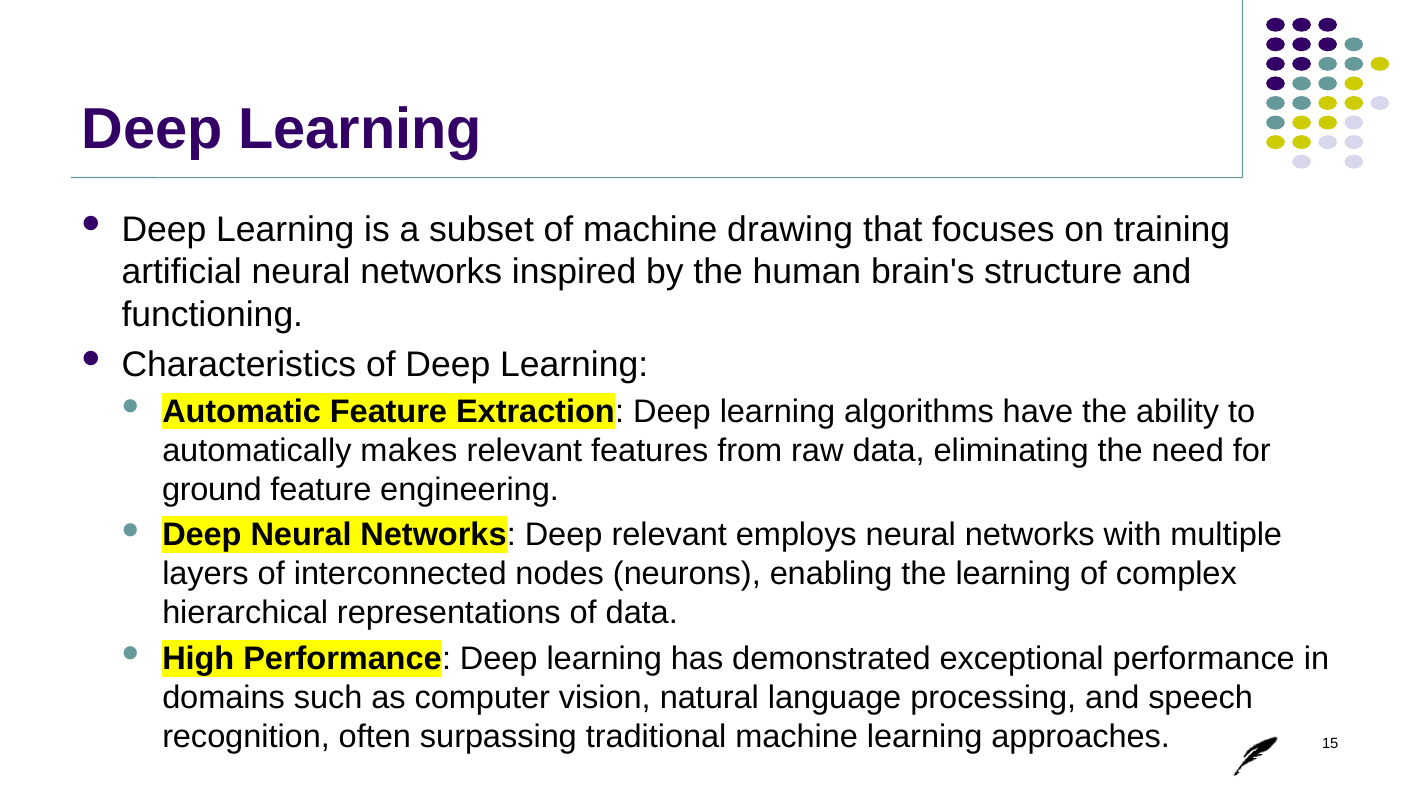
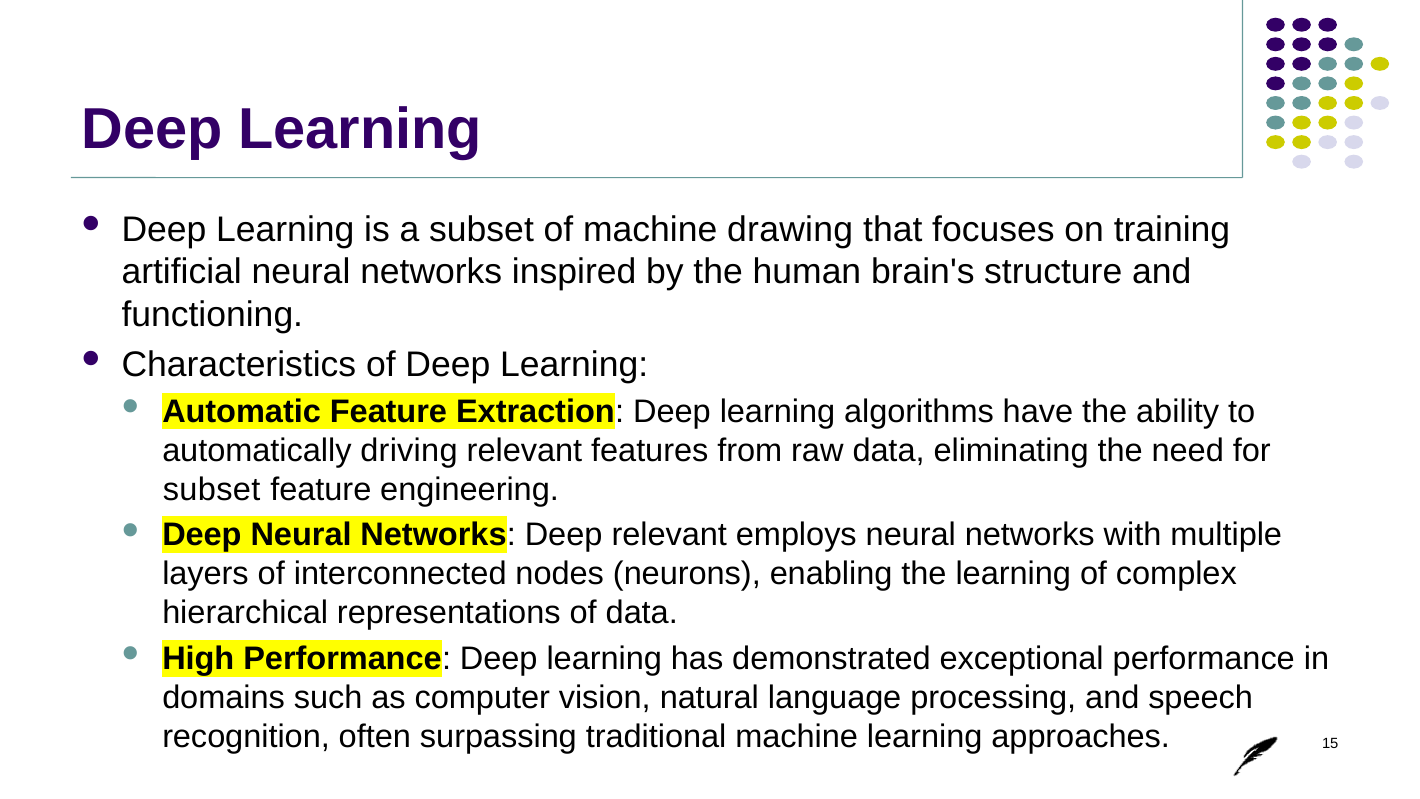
makes: makes -> driving
ground at (212, 489): ground -> subset
